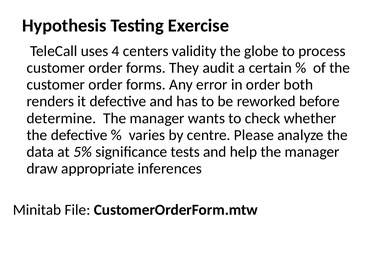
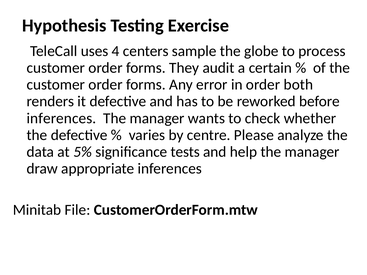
validity: validity -> sample
determine at (61, 118): determine -> inferences
